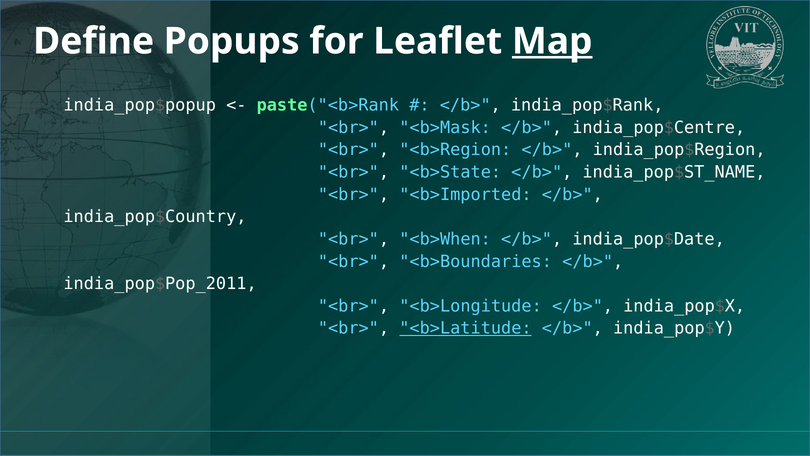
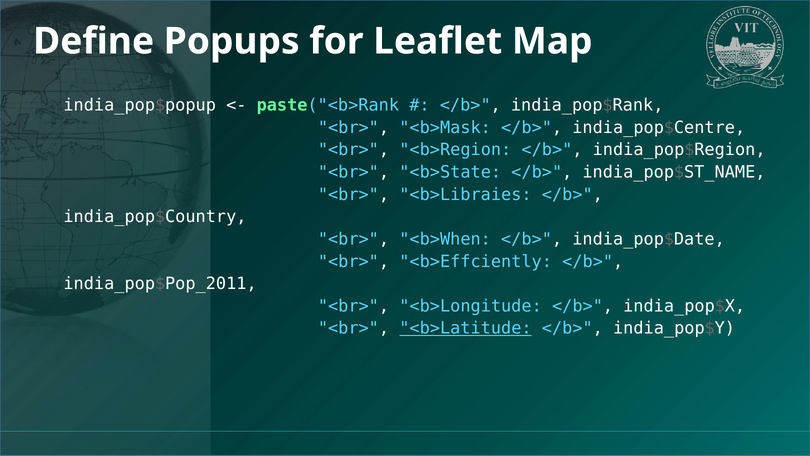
Map underline: present -> none
<b>Imported: <b>Imported -> <b>Libraies
<b>Boundaries: <b>Boundaries -> <b>Effciently
